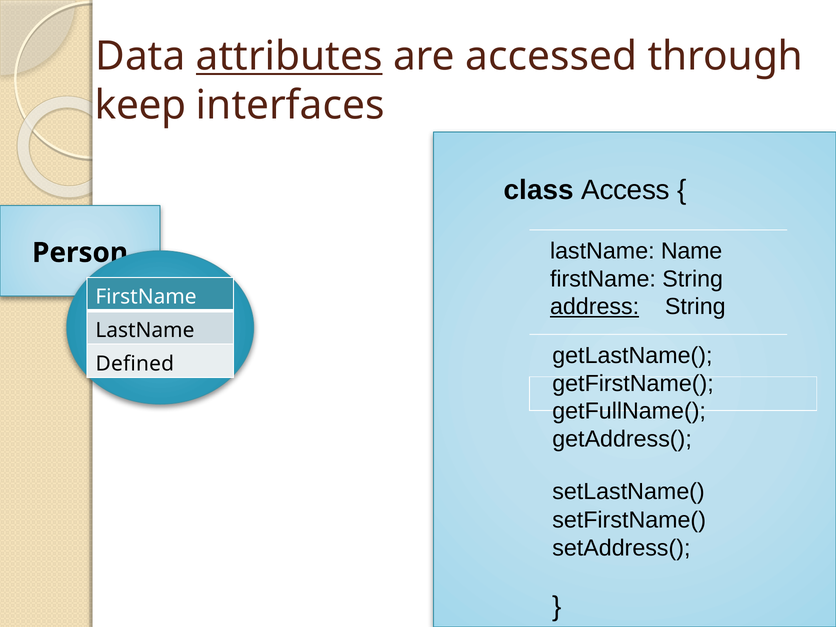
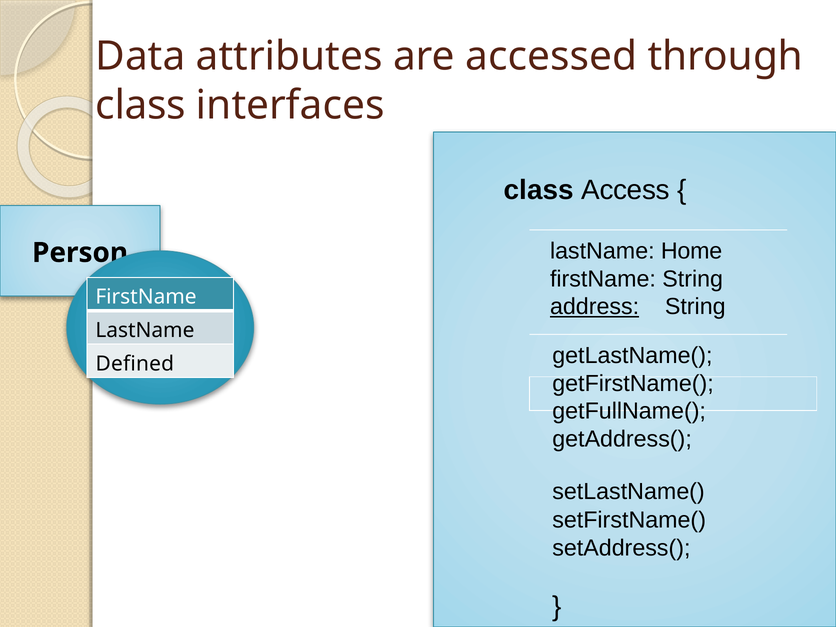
attributes underline: present -> none
keep at (141, 105): keep -> class
Name: Name -> Home
